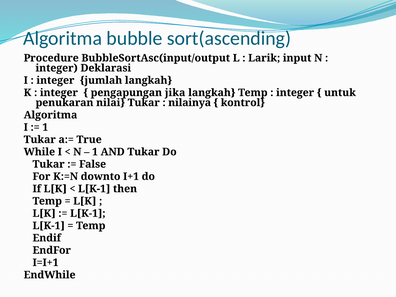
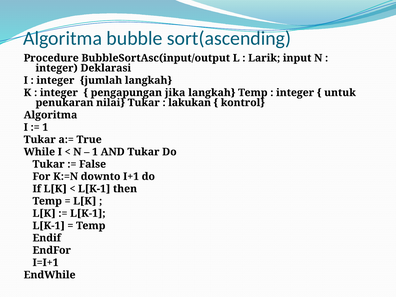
nilainya: nilainya -> lakukan
